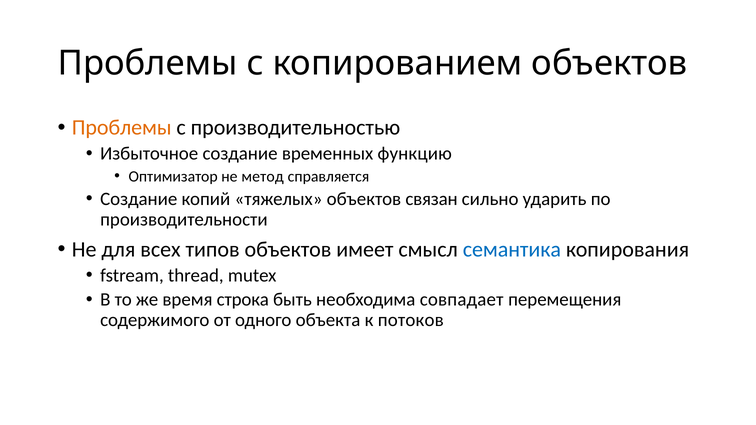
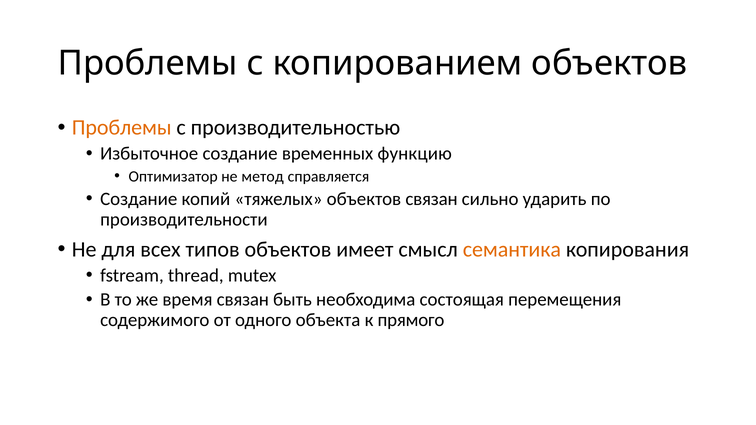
семантика colour: blue -> orange
время строка: строка -> связан
совпадает: совпадает -> состоящая
потоков: потоков -> прямого
